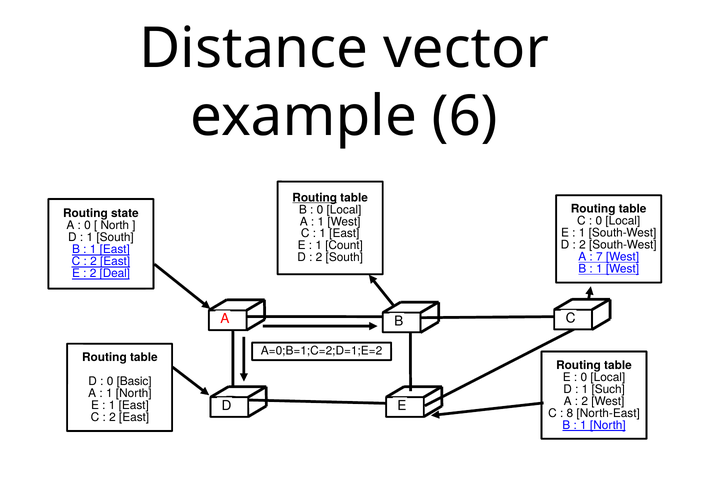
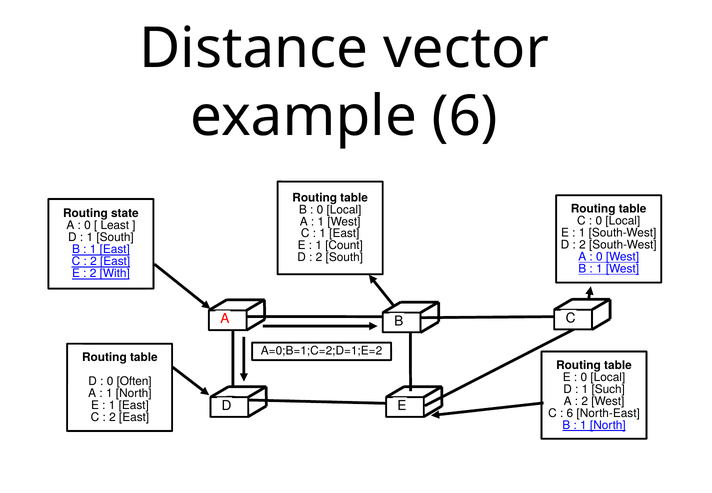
Routing at (315, 198) underline: present -> none
North at (115, 225): North -> Least
7 at (599, 257): 7 -> 0
Deal: Deal -> With
Basic: Basic -> Often
8 at (570, 413): 8 -> 6
